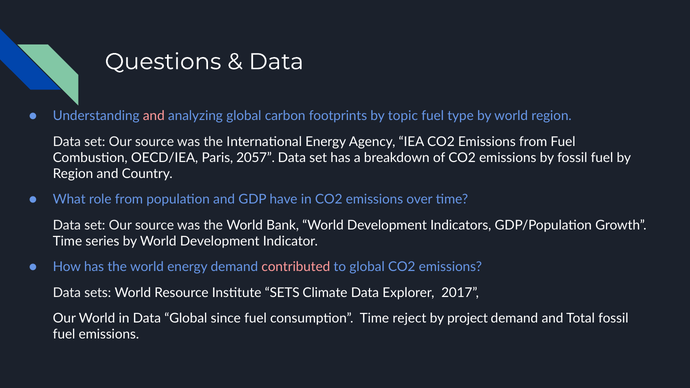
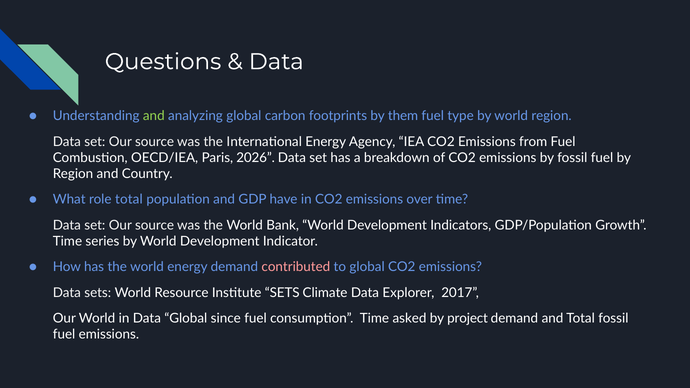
and at (154, 116) colour: pink -> light green
topic: topic -> them
2057: 2057 -> 2026
role from: from -> total
reject: reject -> asked
